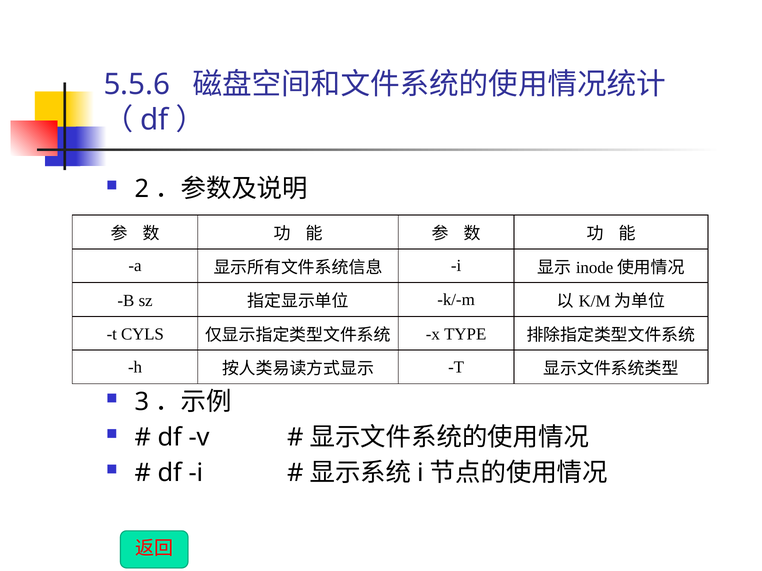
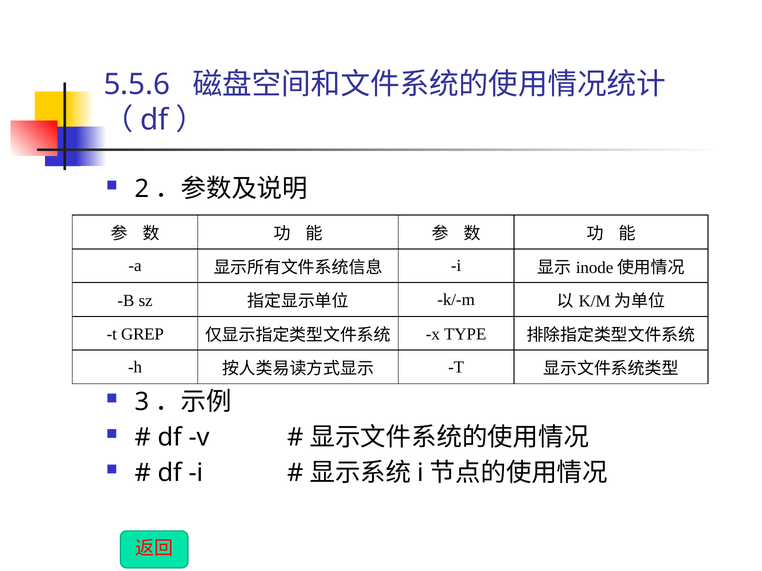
CYLS: CYLS -> GREP
